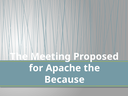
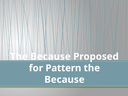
Meeting at (51, 57): Meeting -> Because
Apache: Apache -> Pattern
